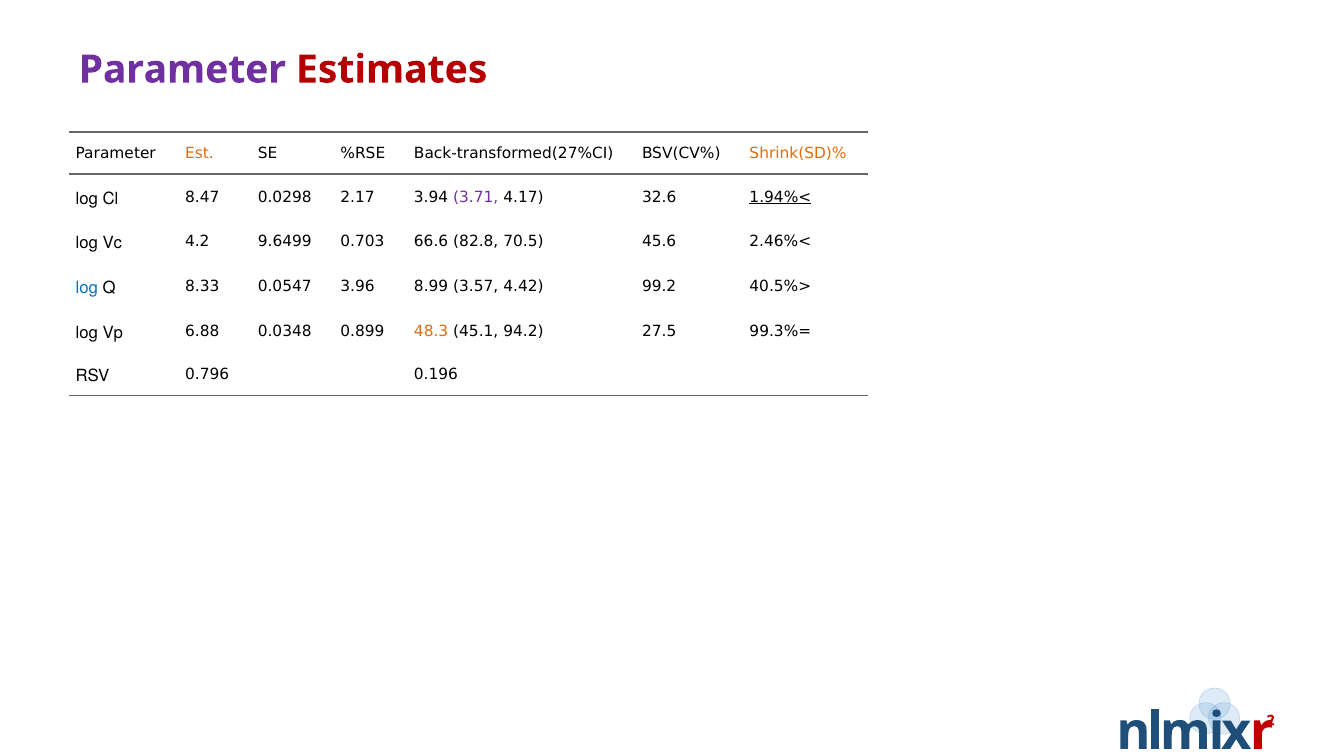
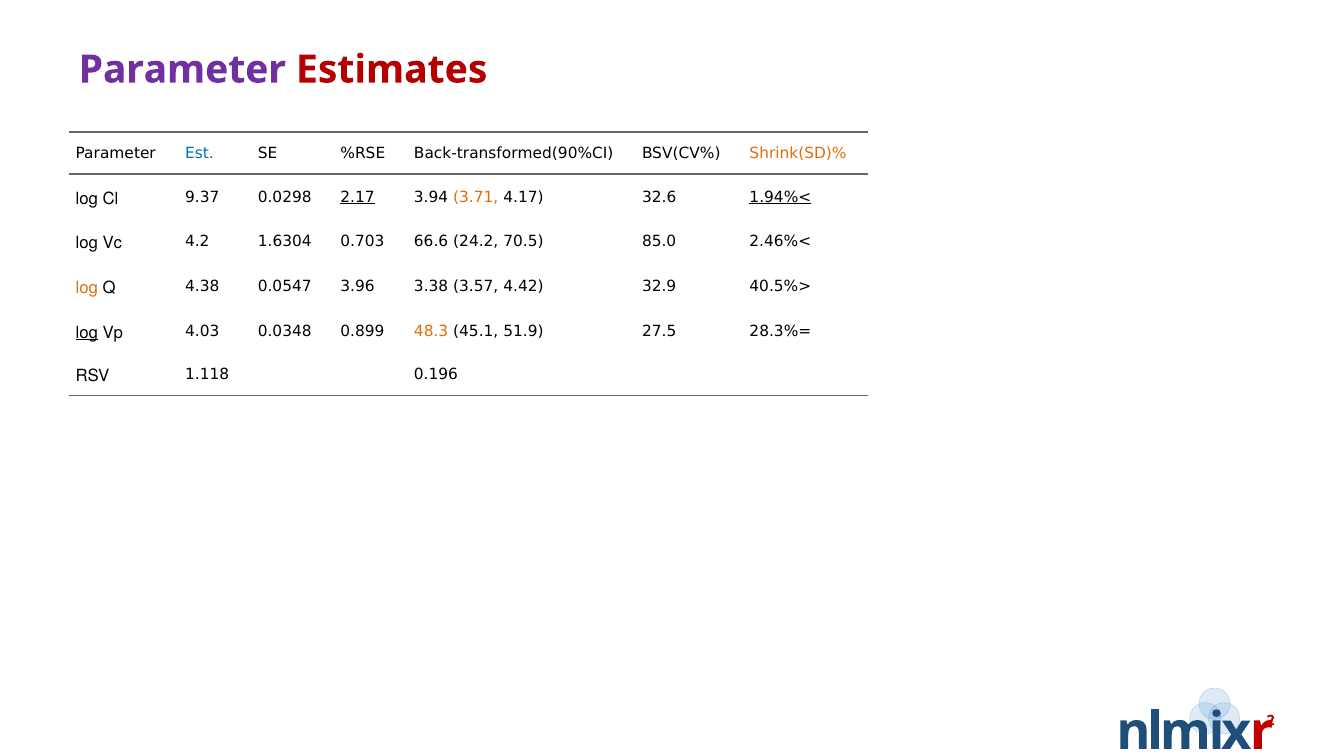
Est colour: orange -> blue
Back-transformed(27%CI: Back-transformed(27%CI -> Back-transformed(90%CI
8.47: 8.47 -> 9.37
2.17 underline: none -> present
3.71 colour: purple -> orange
9.6499: 9.6499 -> 1.6304
82.8: 82.8 -> 24.2
45.6: 45.6 -> 85.0
log at (87, 288) colour: blue -> orange
8.33: 8.33 -> 4.38
8.99: 8.99 -> 3.38
99.2: 99.2 -> 32.9
log at (87, 333) underline: none -> present
6.88: 6.88 -> 4.03
94.2: 94.2 -> 51.9
99.3%=: 99.3%= -> 28.3%=
0.796: 0.796 -> 1.118
